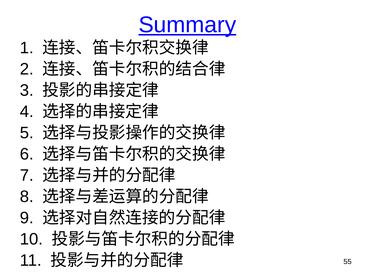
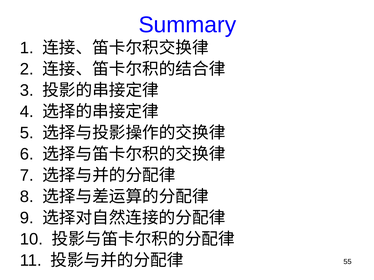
Summary underline: present -> none
